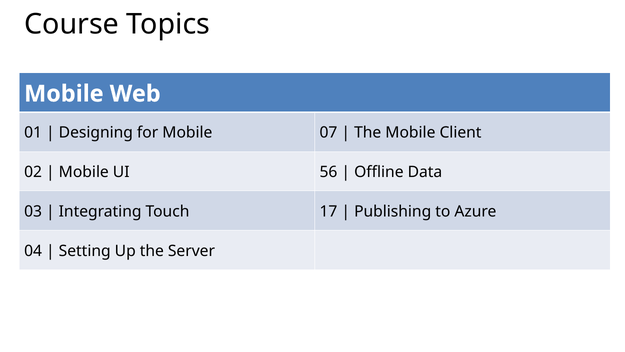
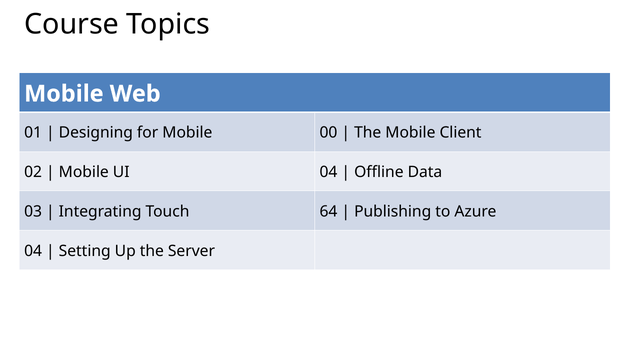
07: 07 -> 00
UI 56: 56 -> 04
17: 17 -> 64
